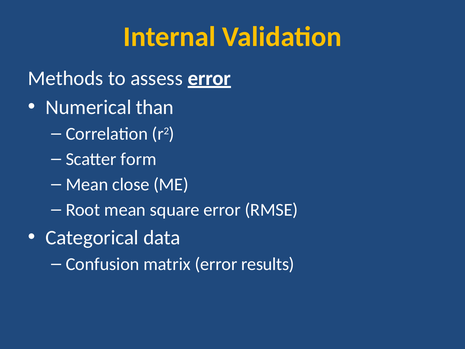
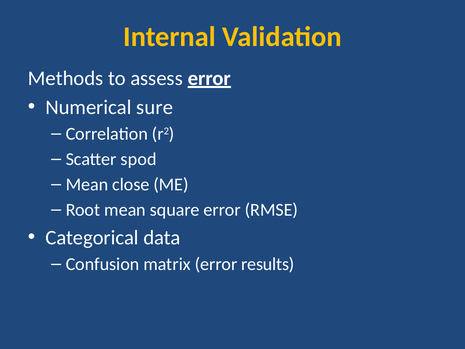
than: than -> sure
form: form -> spod
